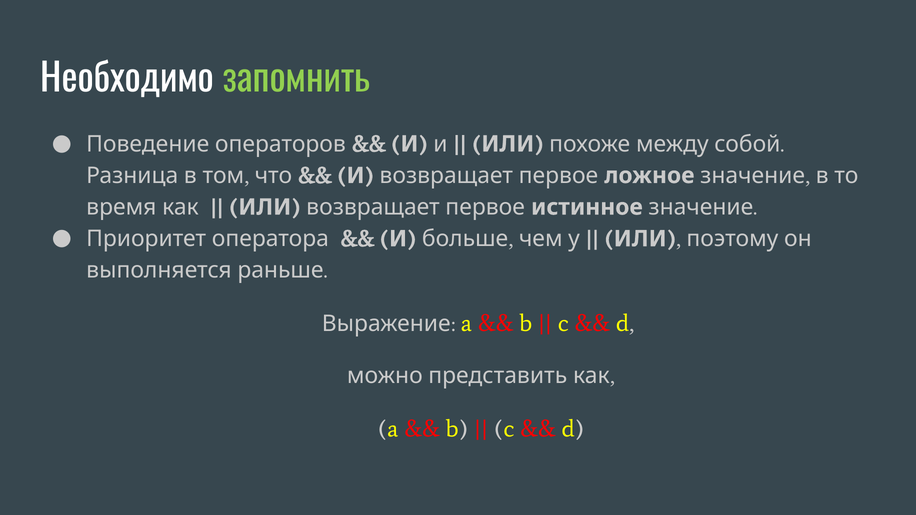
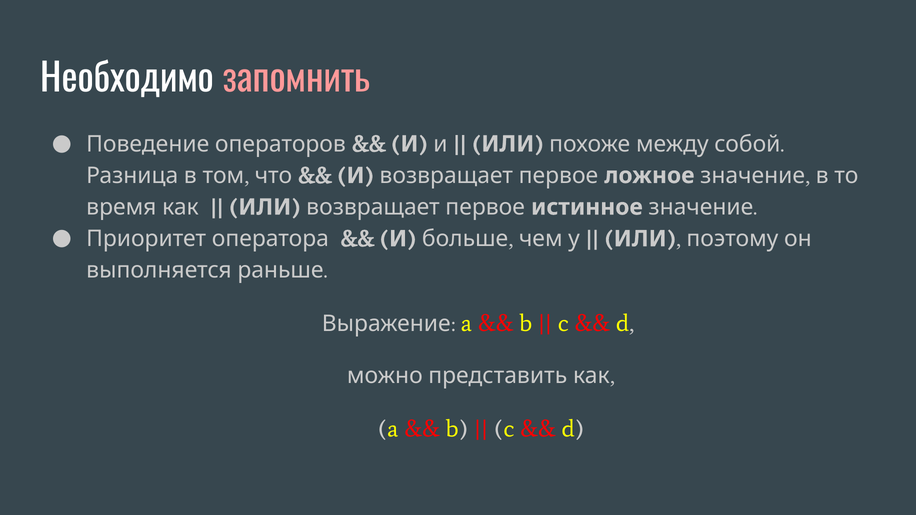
запомнить colour: light green -> pink
